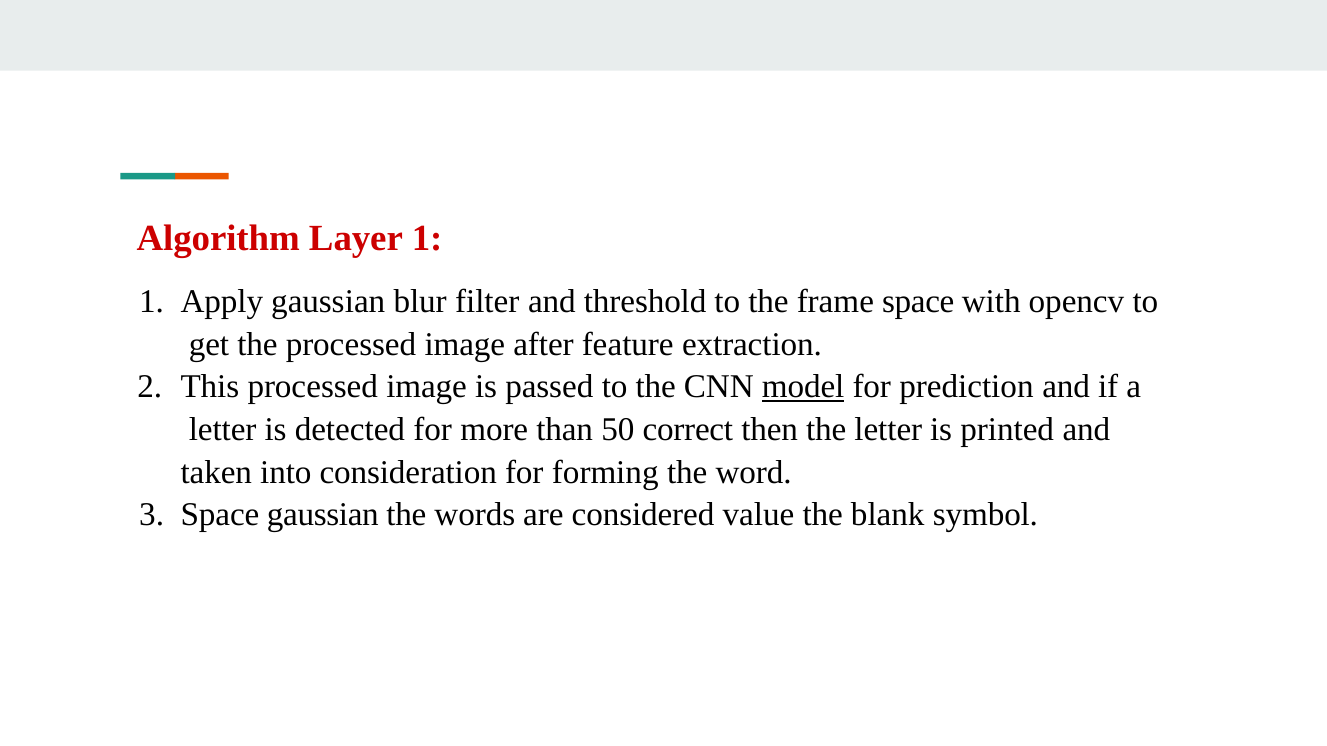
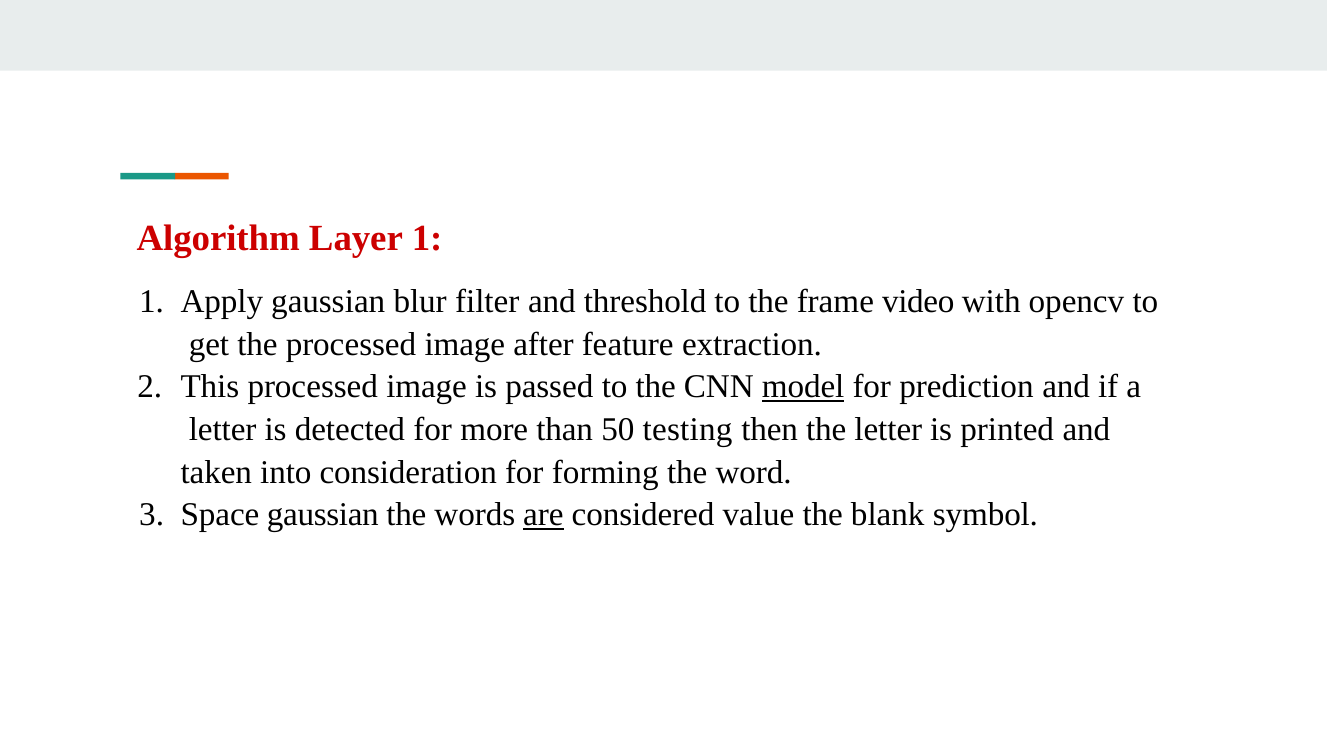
frame space: space -> video
correct: correct -> testing
are underline: none -> present
